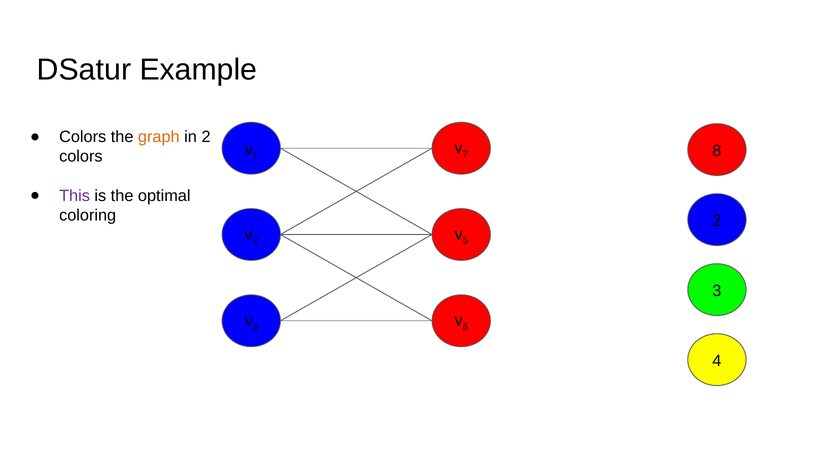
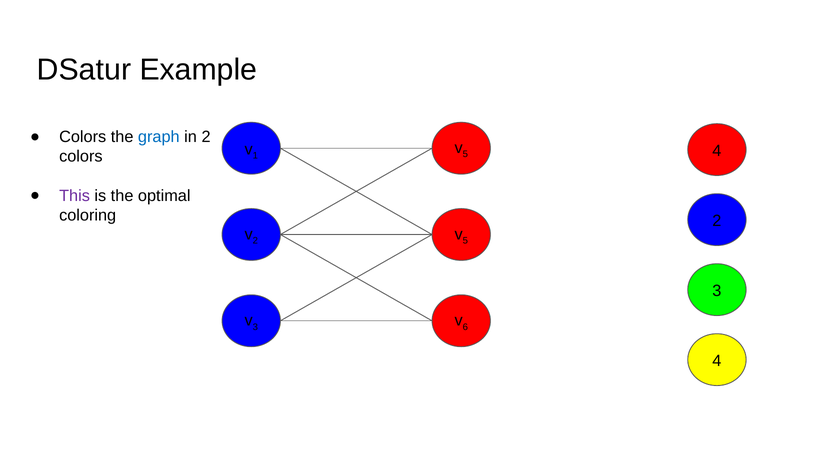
graph colour: orange -> blue
7 at (465, 154): 7 -> 5
1 8: 8 -> 4
